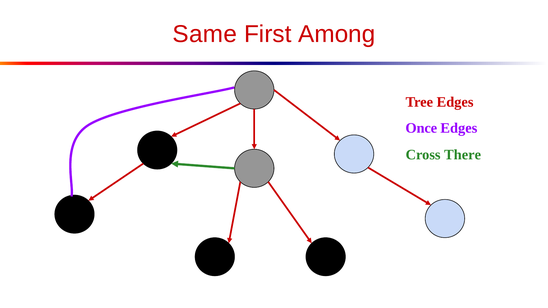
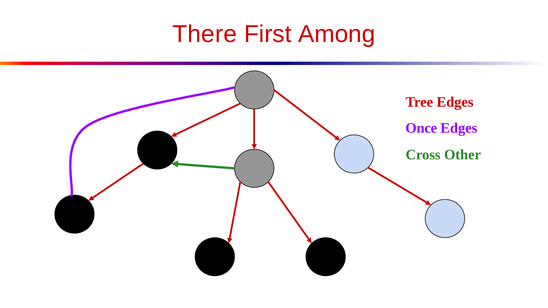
Same: Same -> There
There: There -> Other
